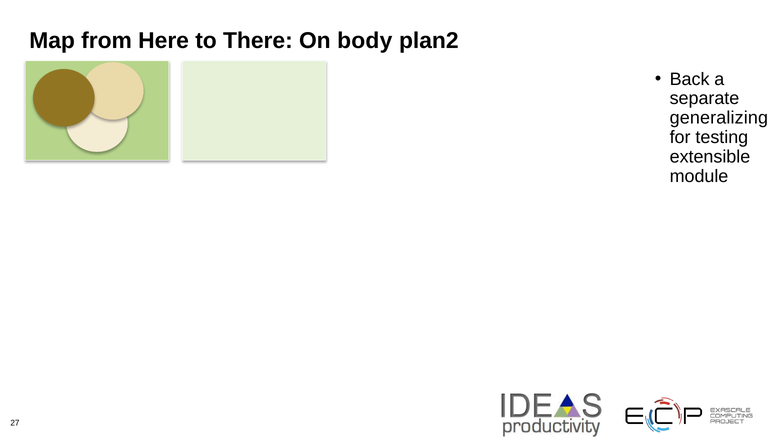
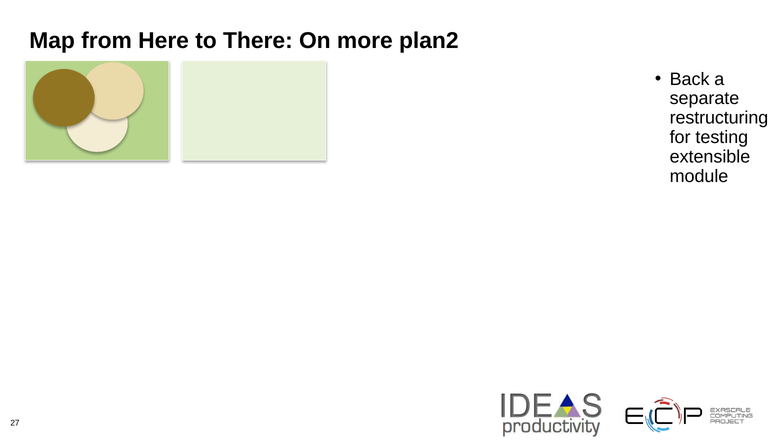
body: body -> more
generalizing: generalizing -> restructuring
